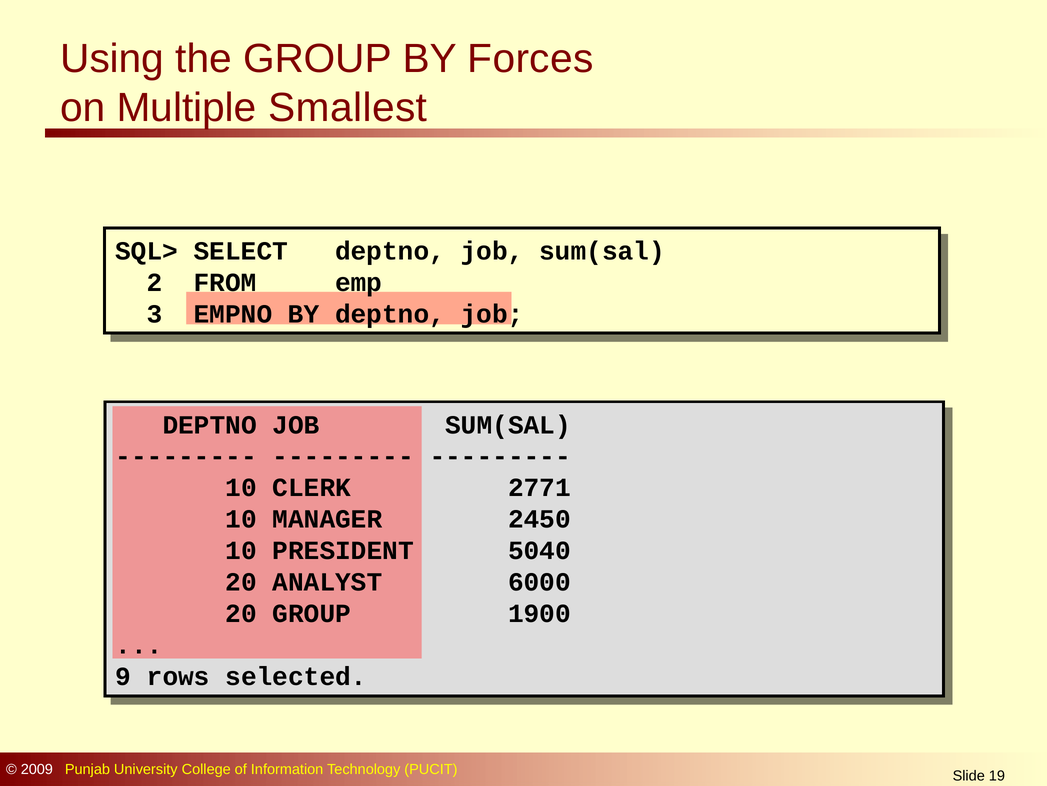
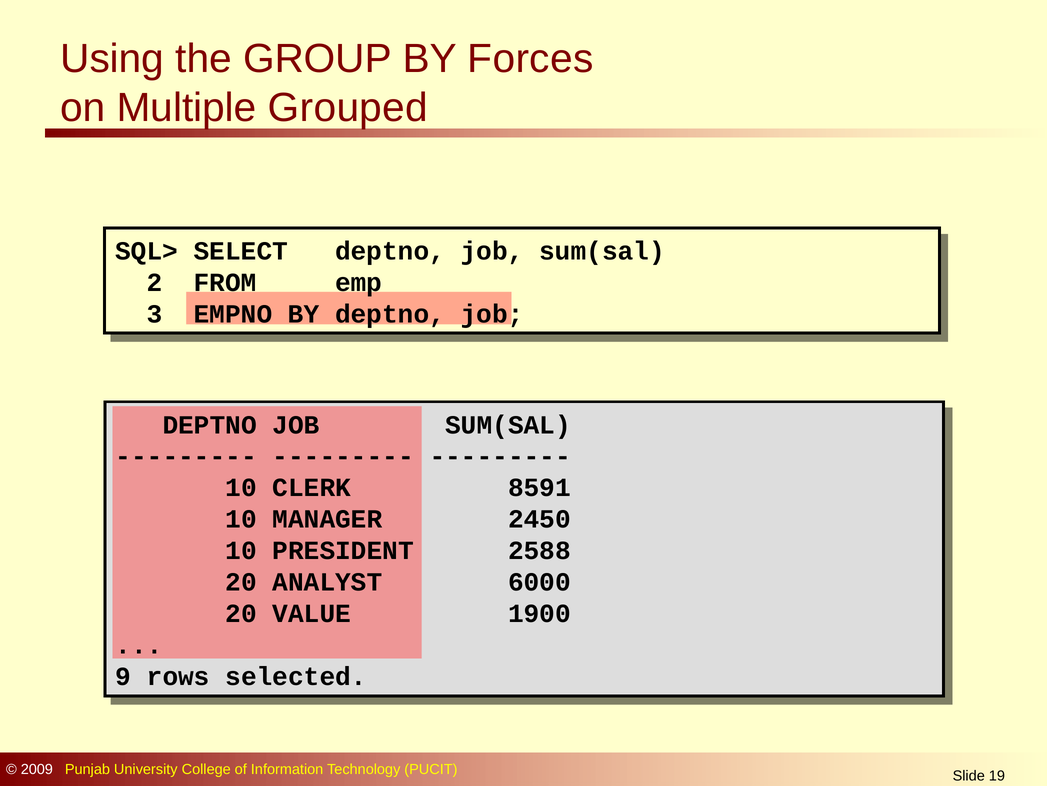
Smallest: Smallest -> Grouped
2771: 2771 -> 8591
5040: 5040 -> 2588
20 GROUP: GROUP -> VALUE
